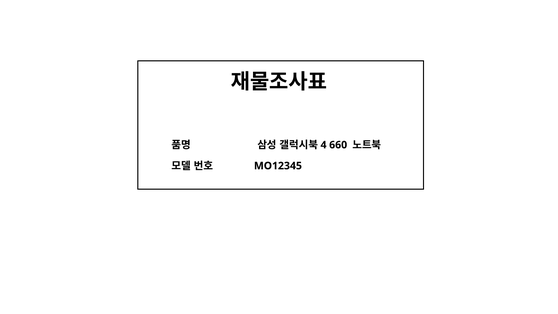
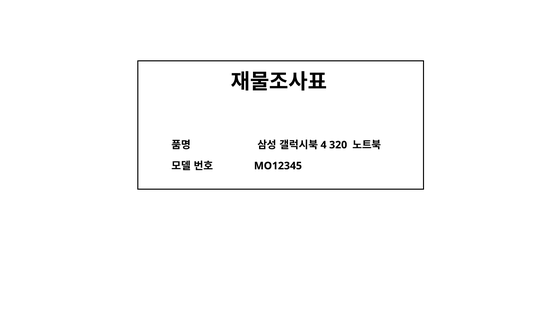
660: 660 -> 320
